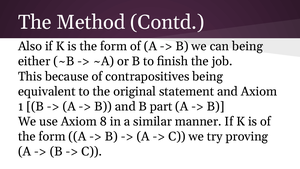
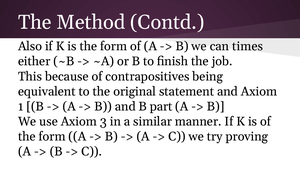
can being: being -> times
8: 8 -> 3
